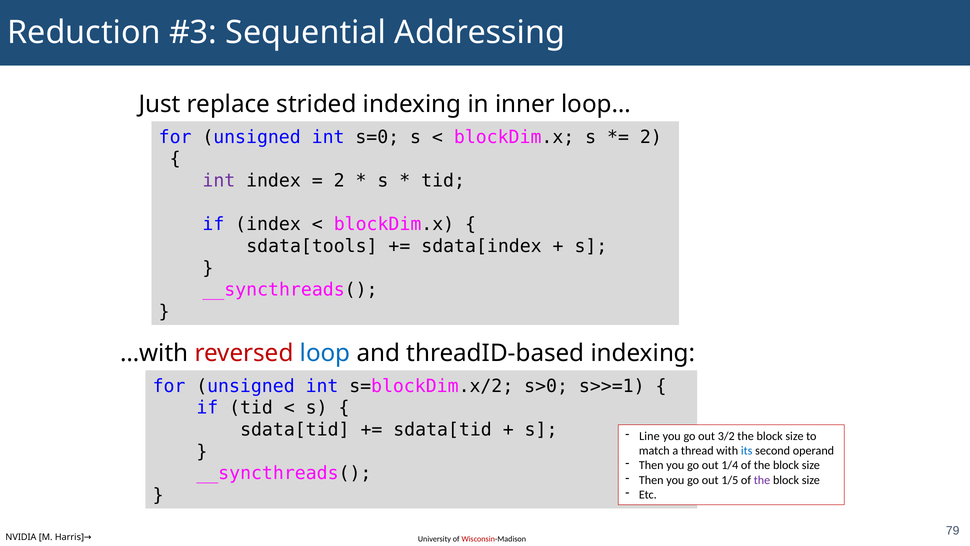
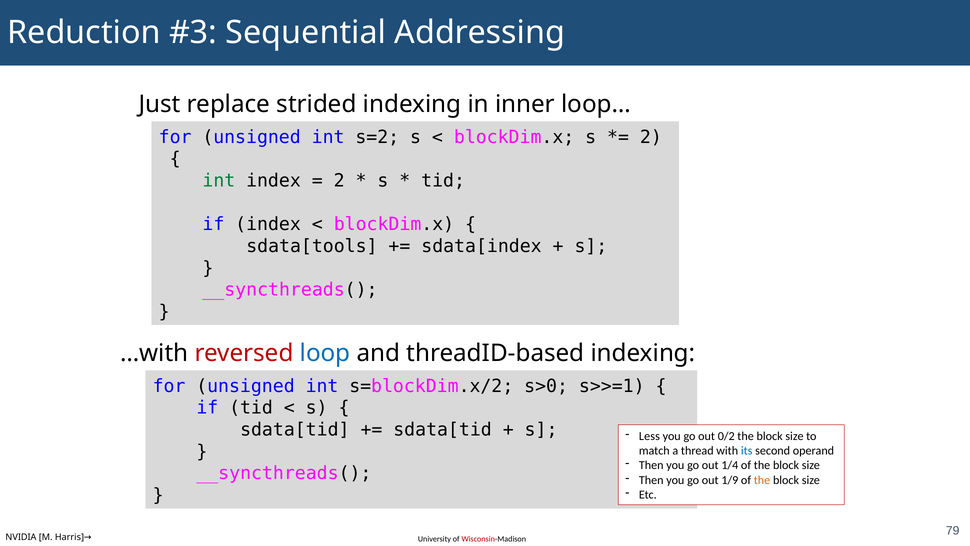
s=0: s=0 -> s=2
int at (219, 181) colour: purple -> green
Line: Line -> Less
3/2: 3/2 -> 0/2
1/5: 1/5 -> 1/9
the at (762, 480) colour: purple -> orange
